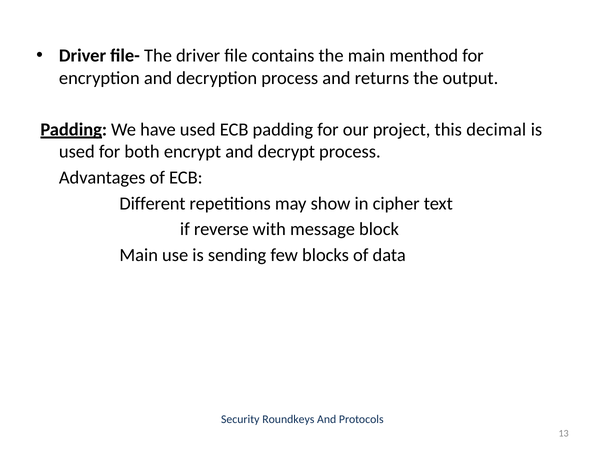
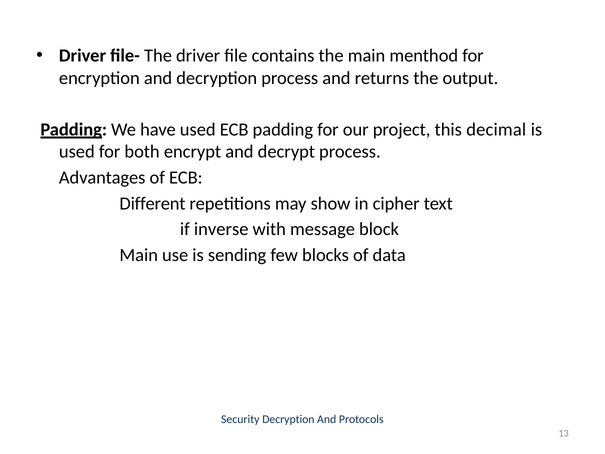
reverse: reverse -> inverse
Security Roundkeys: Roundkeys -> Decryption
